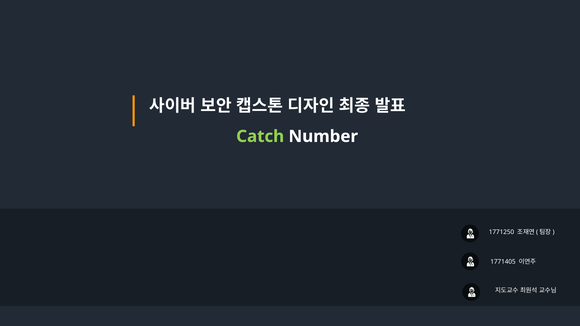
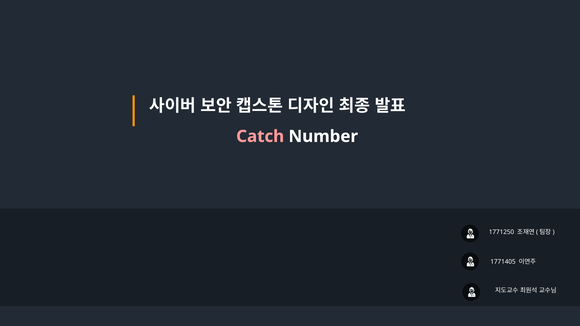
Catch colour: light green -> pink
